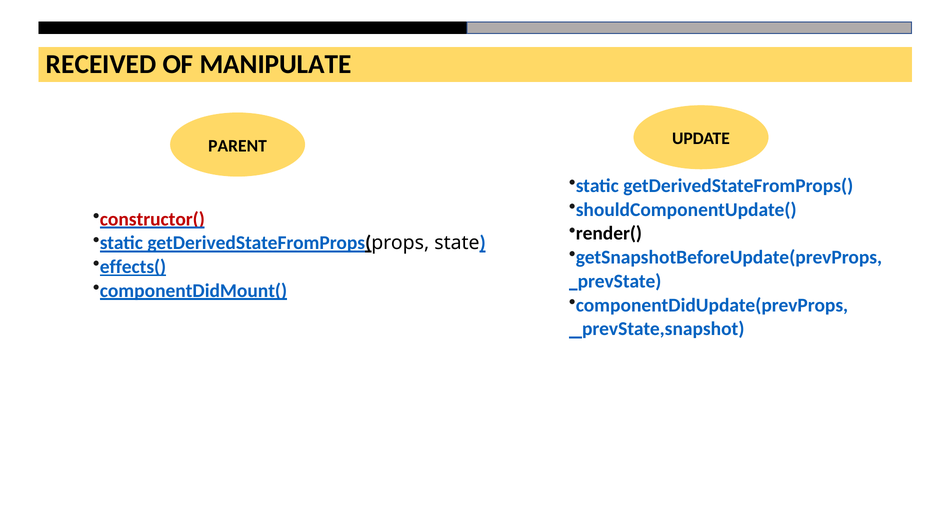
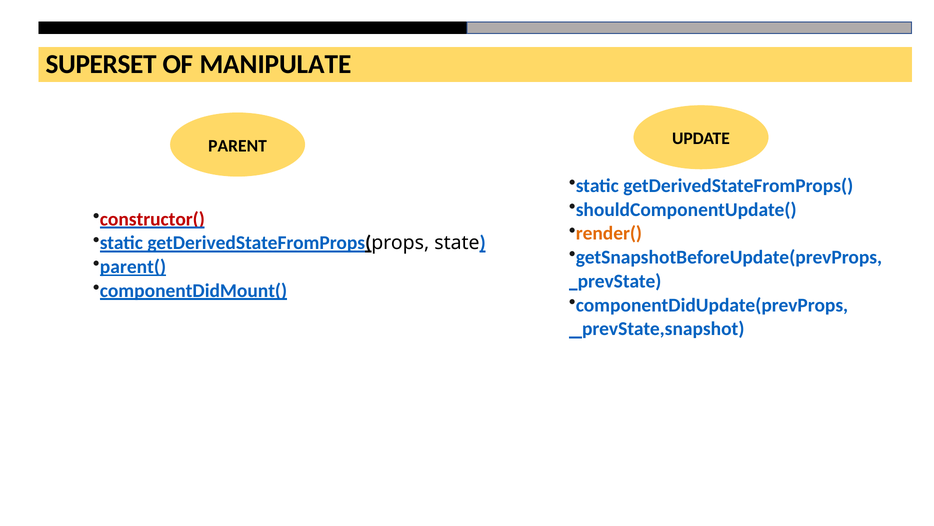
RECEIVED: RECEIVED -> SUPERSET
render( colour: black -> orange
effects(: effects( -> parent(
